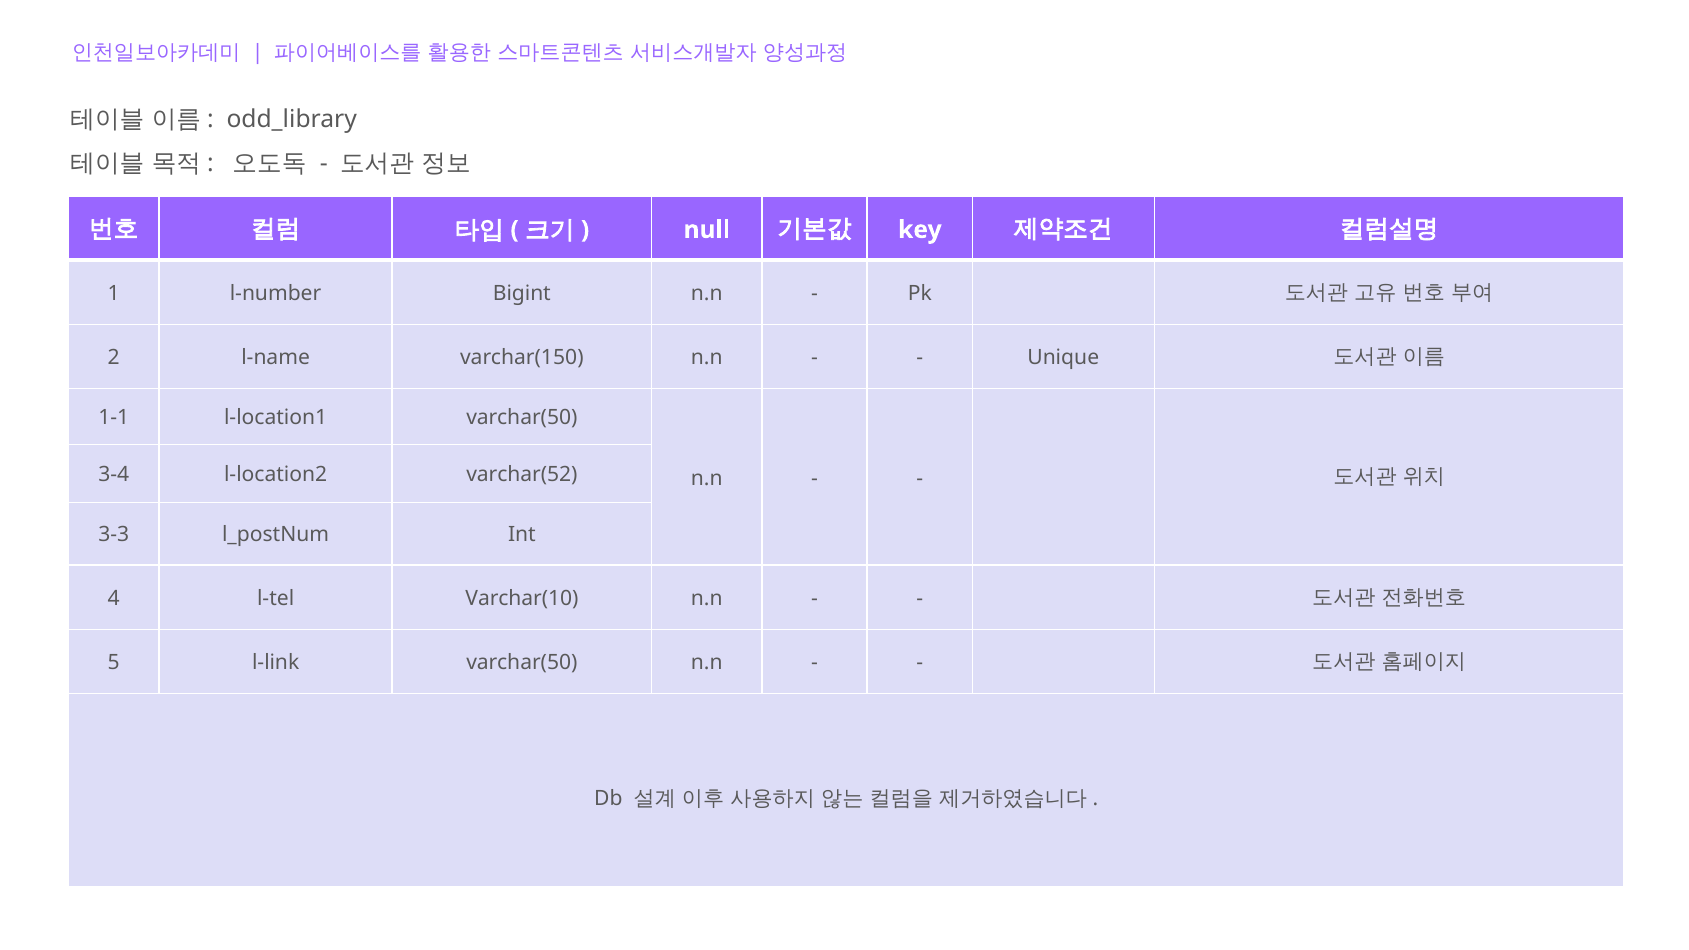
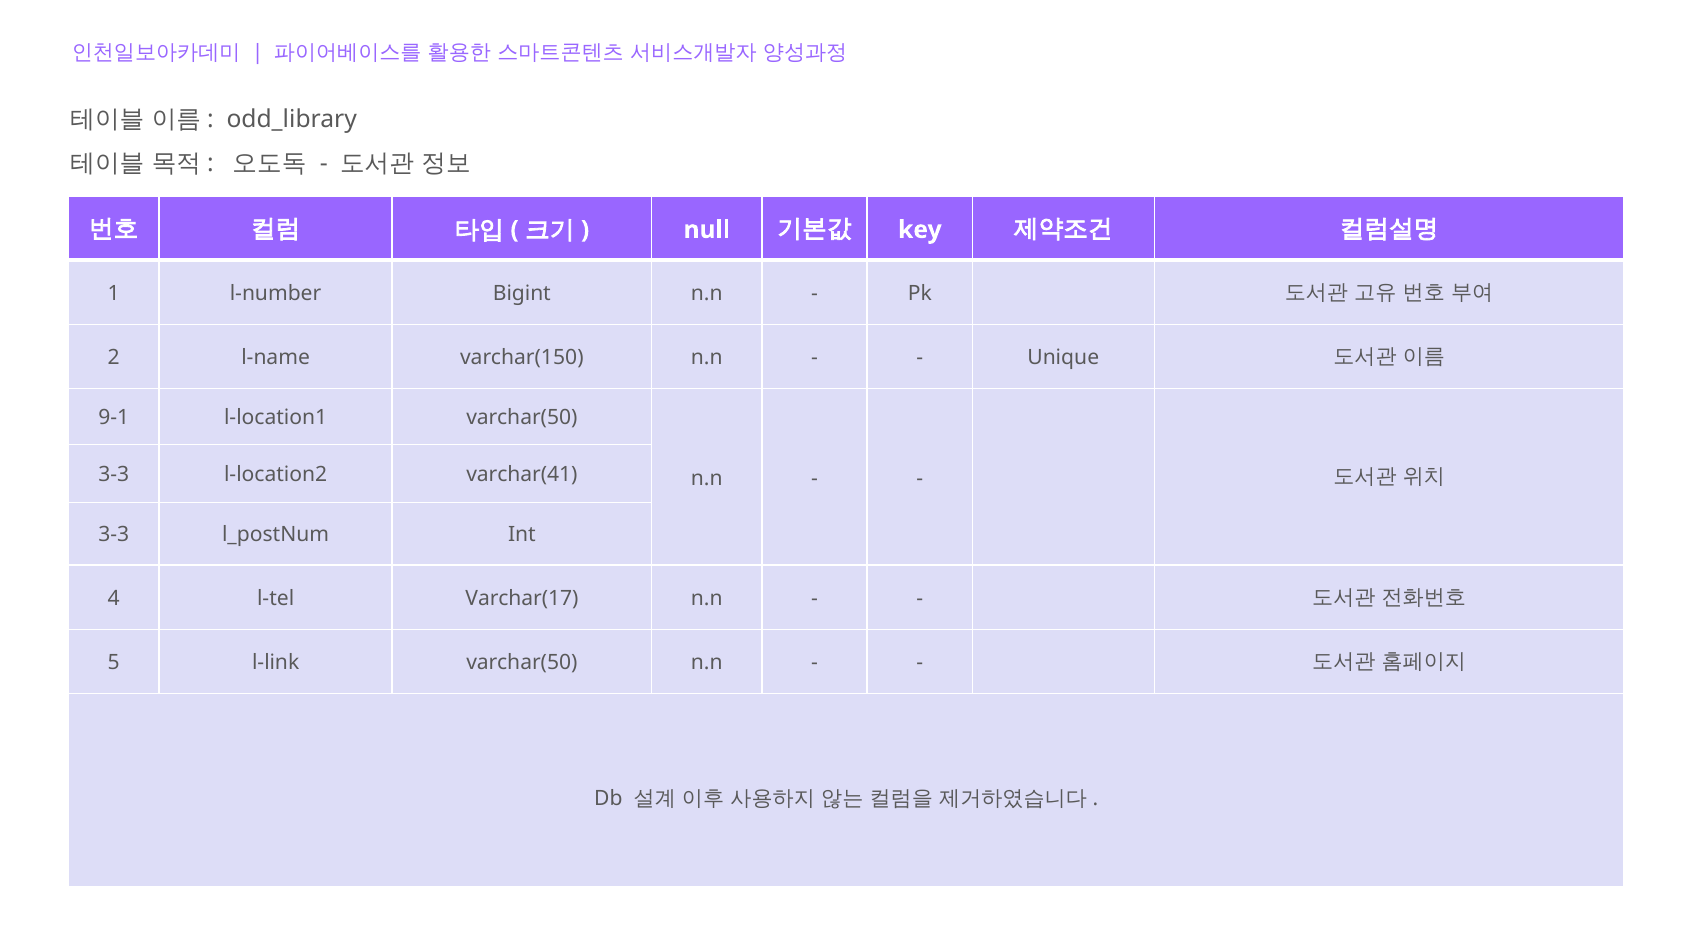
1-1: 1-1 -> 9-1
3-4 at (114, 475): 3-4 -> 3-3
varchar(52: varchar(52 -> varchar(41
Varchar(10: Varchar(10 -> Varchar(17
